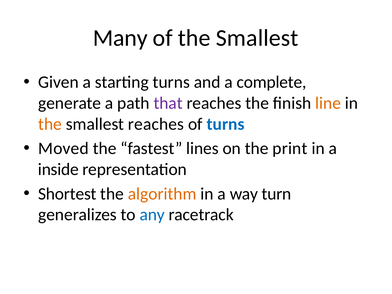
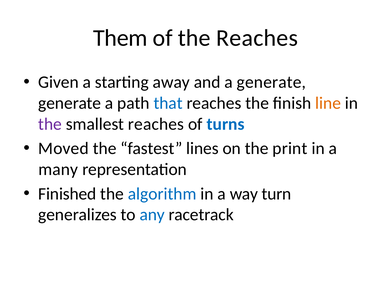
Many: Many -> Them
of the Smallest: Smallest -> Reaches
starting turns: turns -> away
a complete: complete -> generate
that colour: purple -> blue
the at (50, 124) colour: orange -> purple
inside: inside -> many
Shortest: Shortest -> Finished
algorithm colour: orange -> blue
